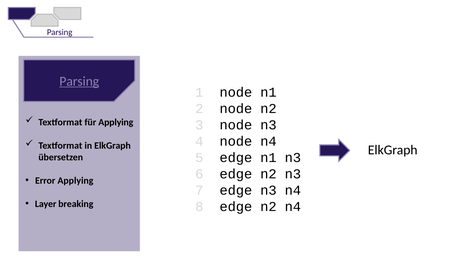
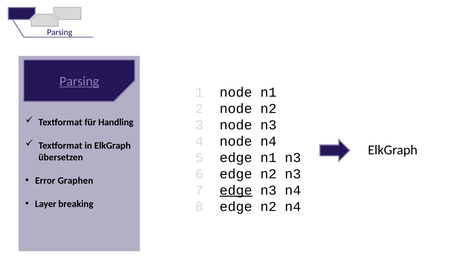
für Applying: Applying -> Handling
Error Applying: Applying -> Graphen
edge at (236, 190) underline: none -> present
